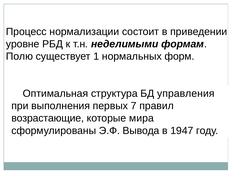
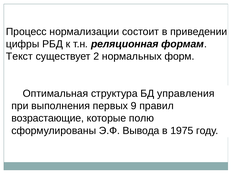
уровне: уровне -> цифры
неделимыми: неделимыми -> реляционная
Полю: Полю -> Текст
1: 1 -> 2
7: 7 -> 9
мира: мира -> полю
1947: 1947 -> 1975
